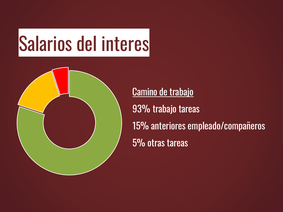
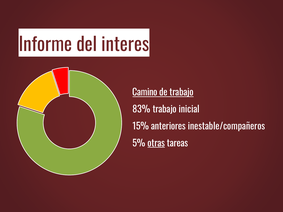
Salarios: Salarios -> Informe
93%: 93% -> 83%
trabajo tareas: tareas -> inicial
empleado/compañeros: empleado/compañeros -> inestable/compañeros
otras underline: none -> present
